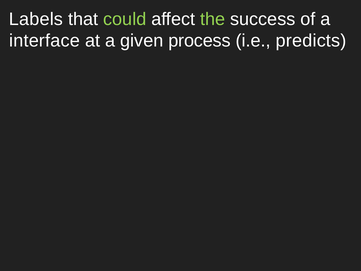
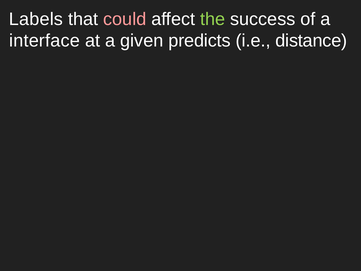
could colour: light green -> pink
process: process -> predicts
predicts: predicts -> distance
